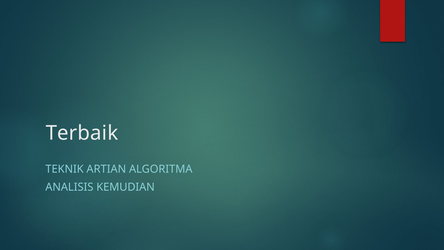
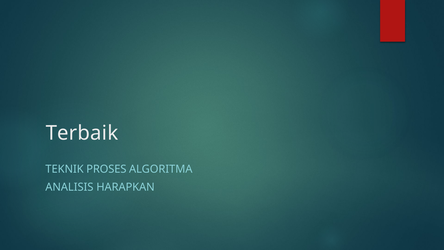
ARTIAN: ARTIAN -> PROSES
KEMUDIAN: KEMUDIAN -> HARAPKAN
